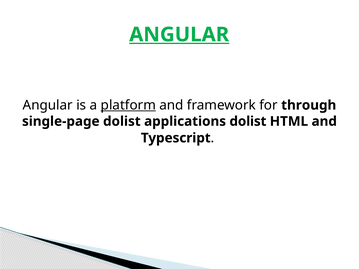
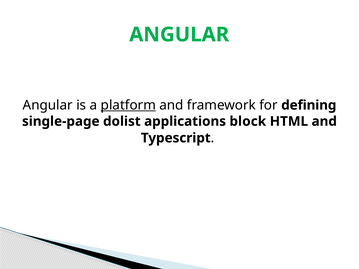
ANGULAR at (179, 35) underline: present -> none
through: through -> defining
applications dolist: dolist -> block
